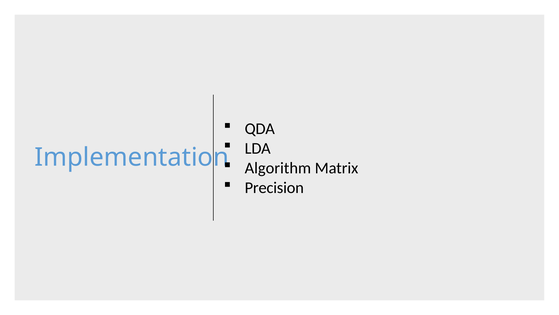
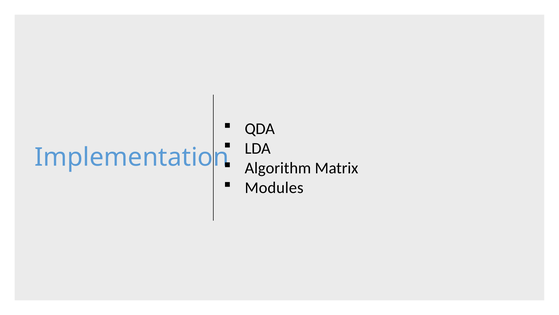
Precision: Precision -> Modules
